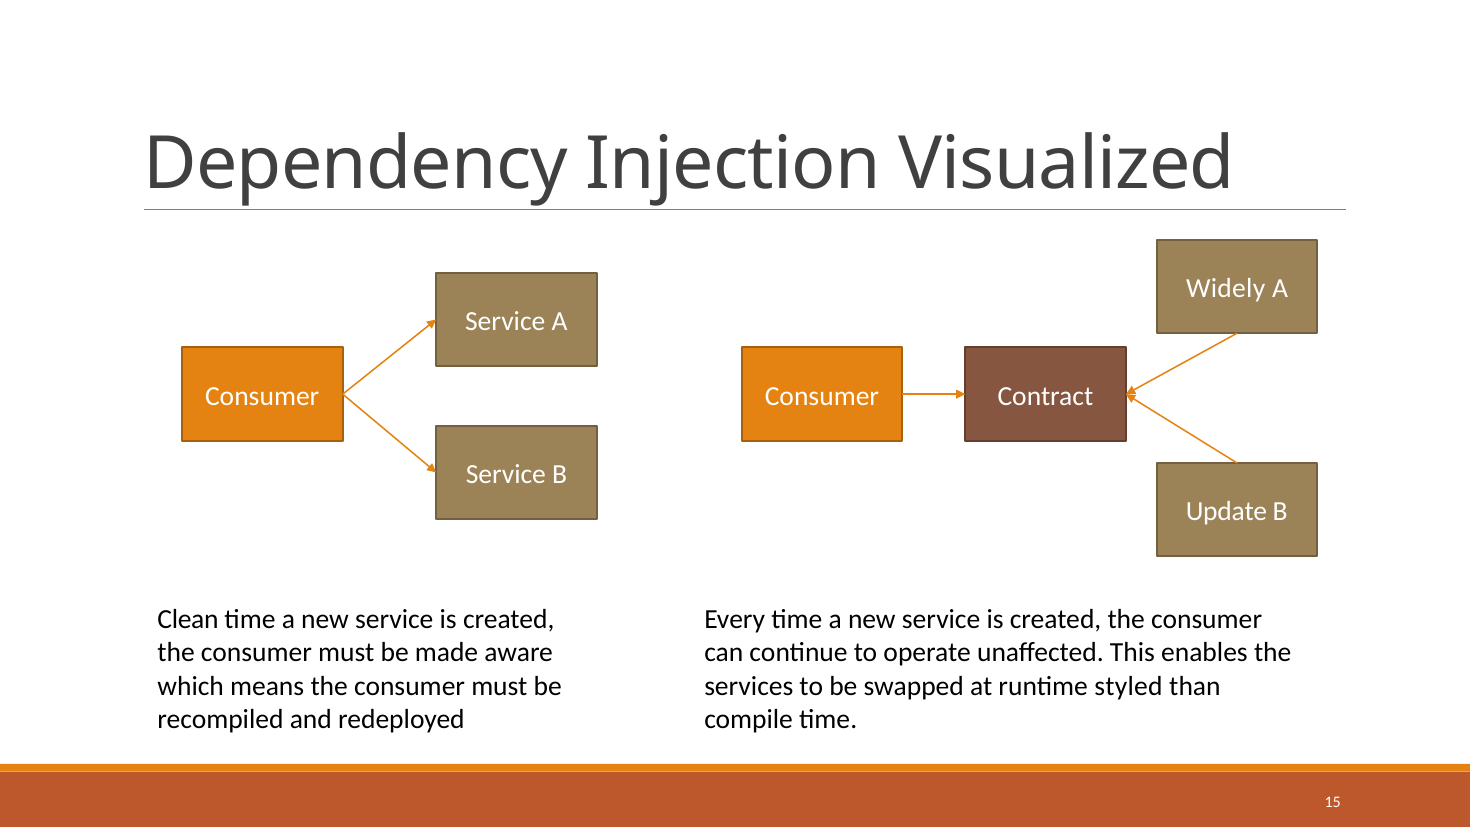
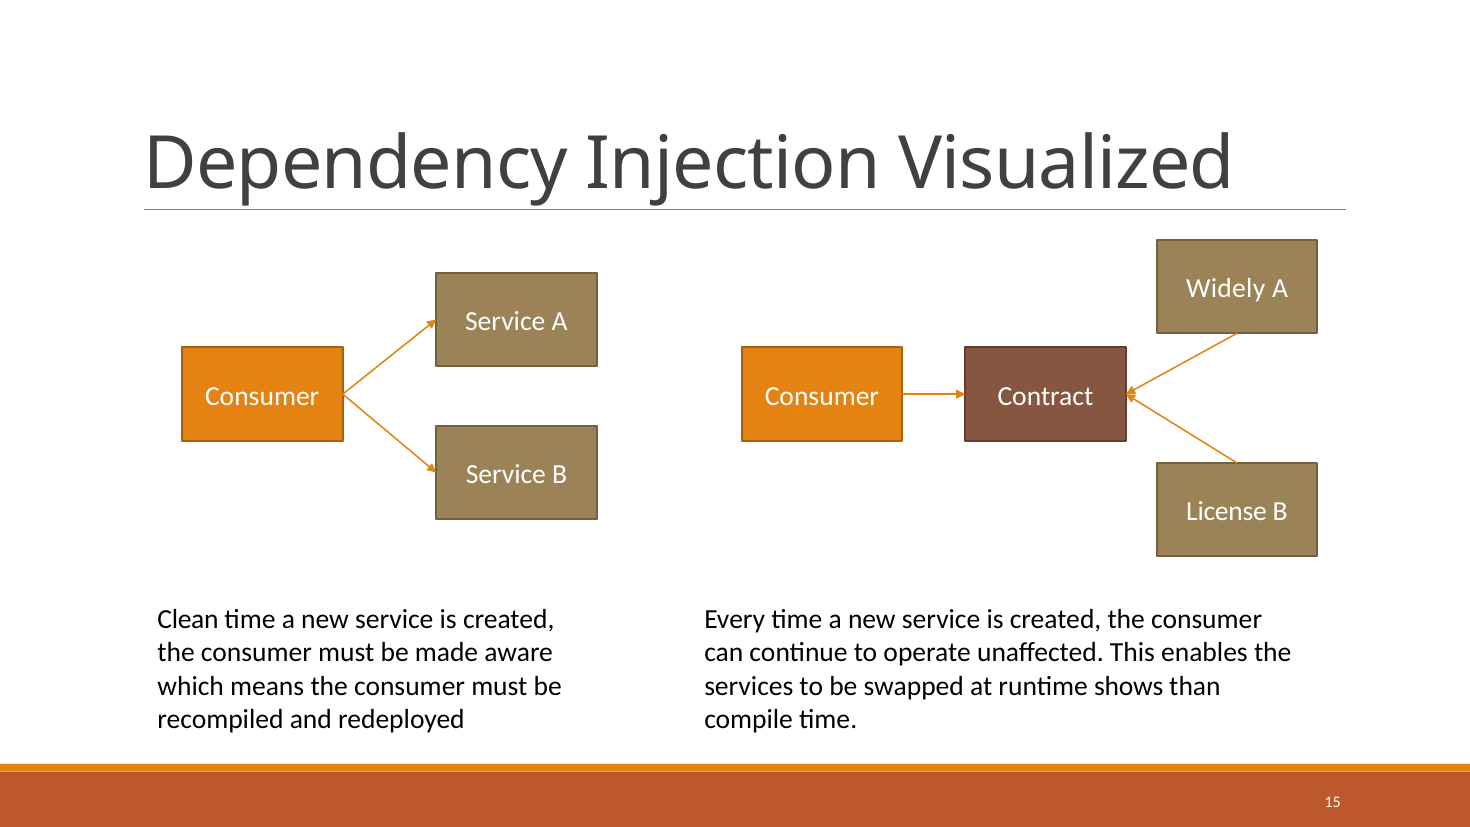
Update: Update -> License
styled: styled -> shows
